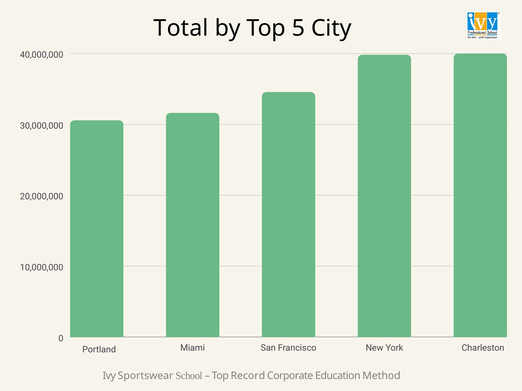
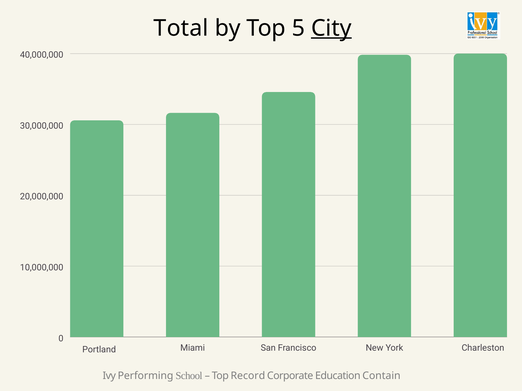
City underline: none -> present
Sportswear: Sportswear -> Performing
Method: Method -> Contain
